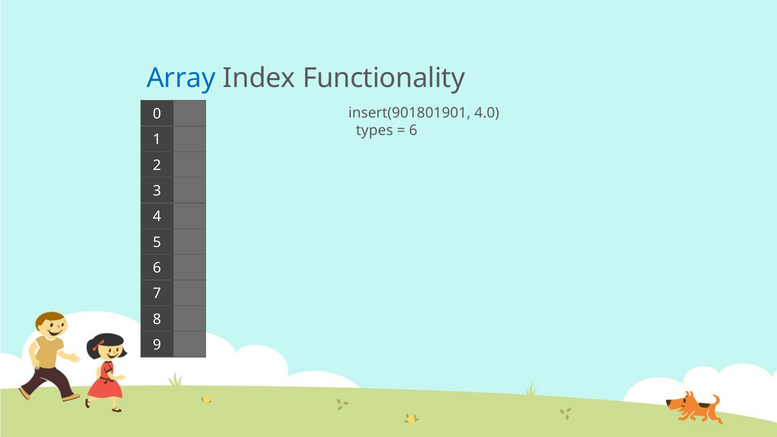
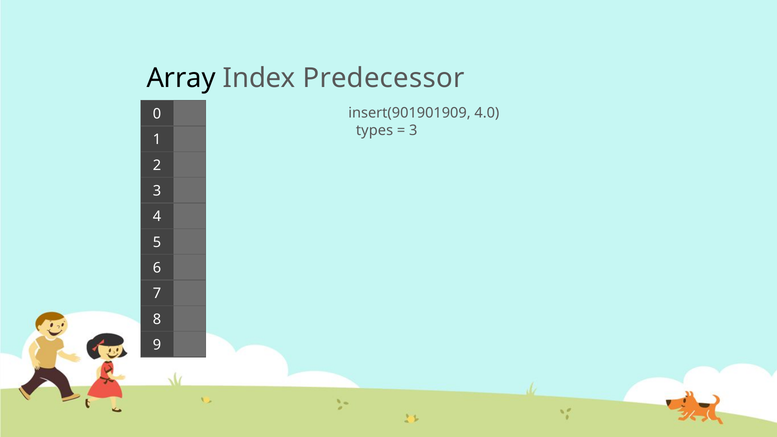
Array colour: blue -> black
Functionality: Functionality -> Predecessor
insert(901801901: insert(901801901 -> insert(901901909
6 at (413, 130): 6 -> 3
